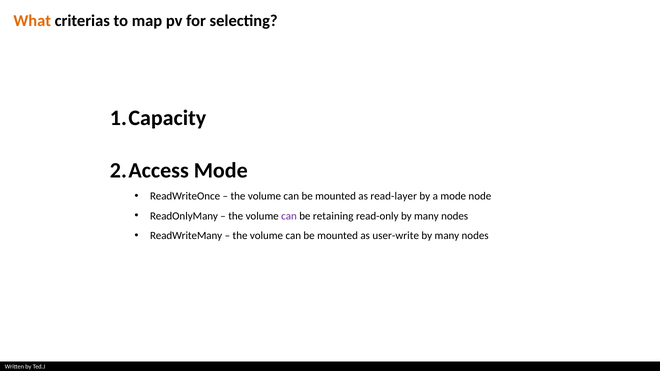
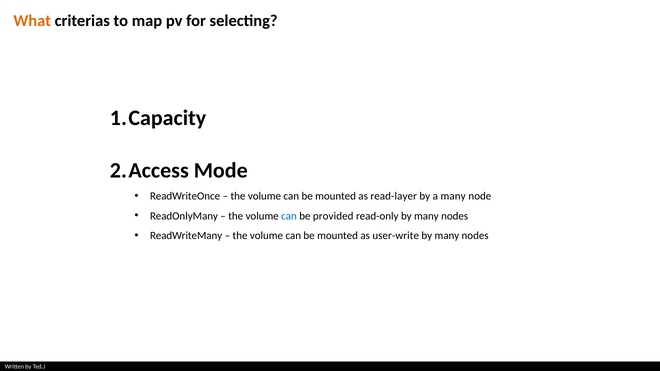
a mode: mode -> many
can at (289, 216) colour: purple -> blue
retaining: retaining -> provided
